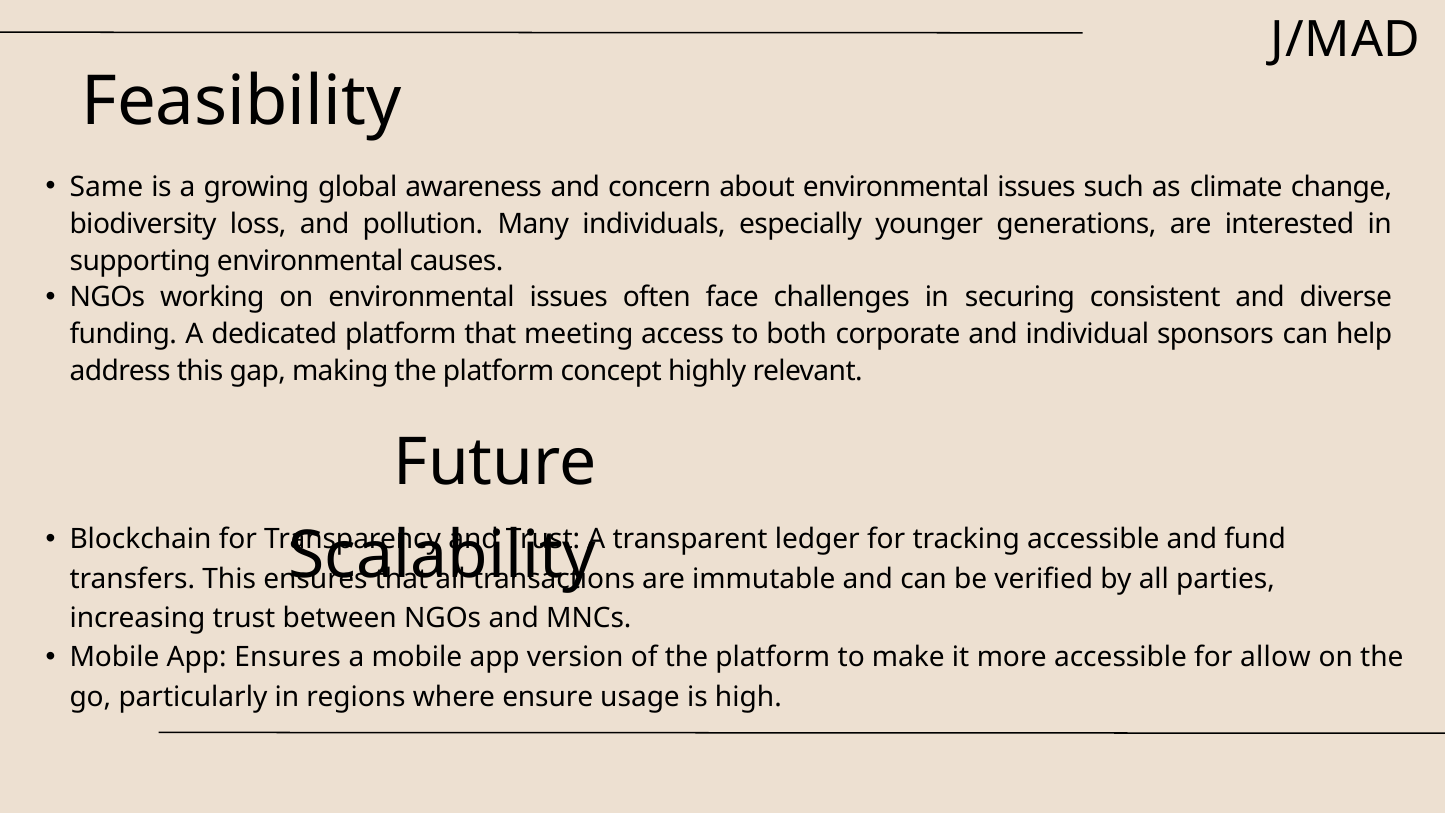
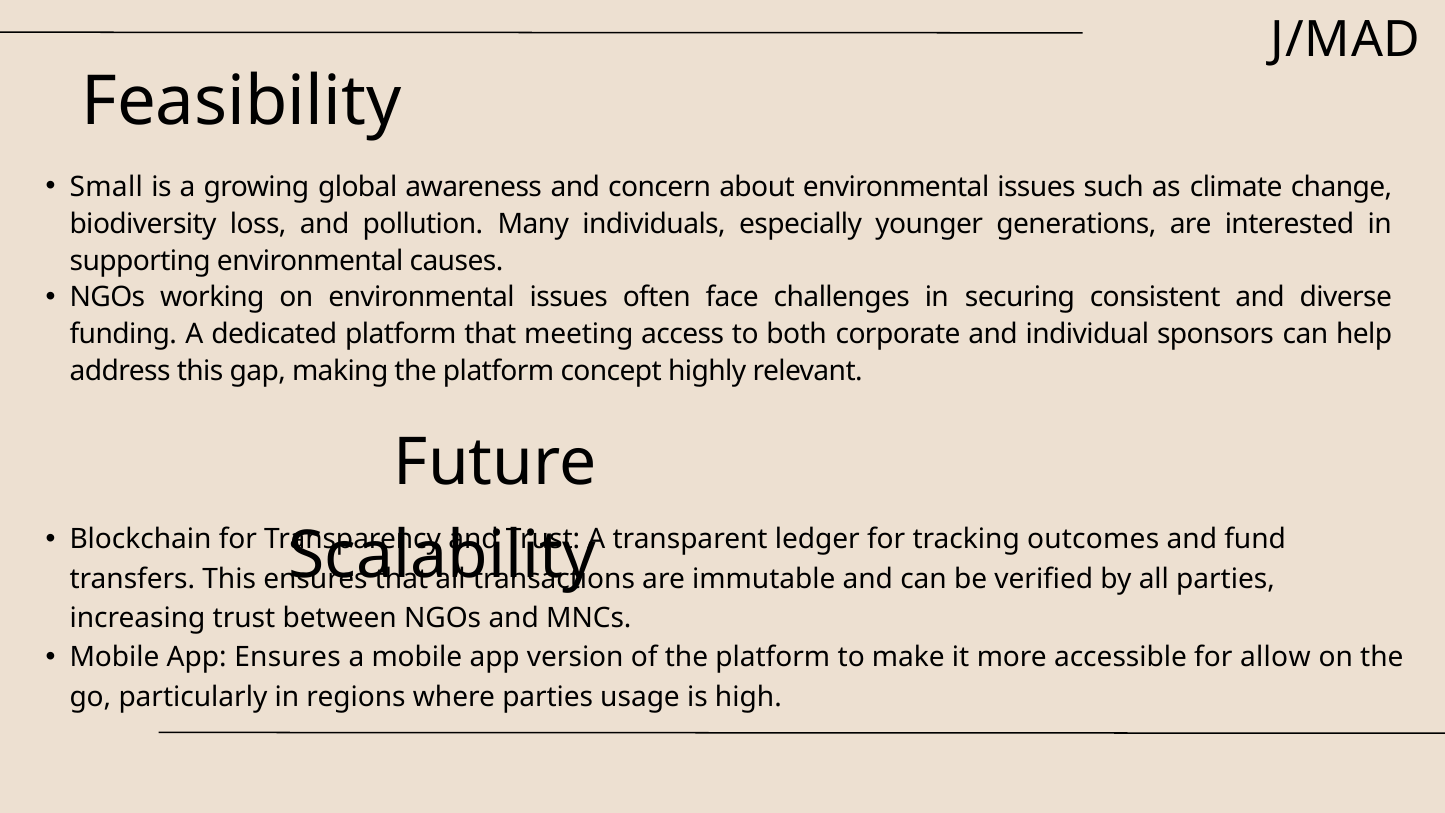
Same: Same -> Small
tracking accessible: accessible -> outcomes
where ensure: ensure -> parties
